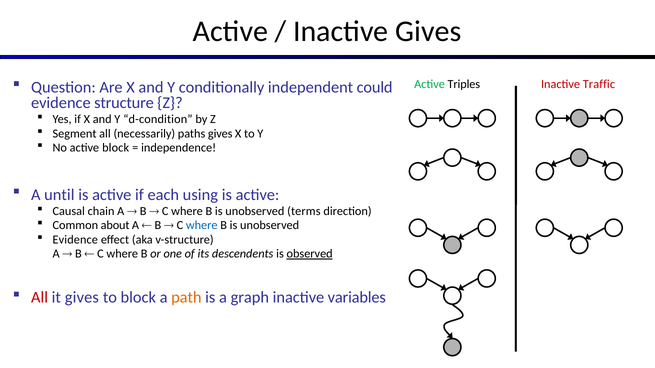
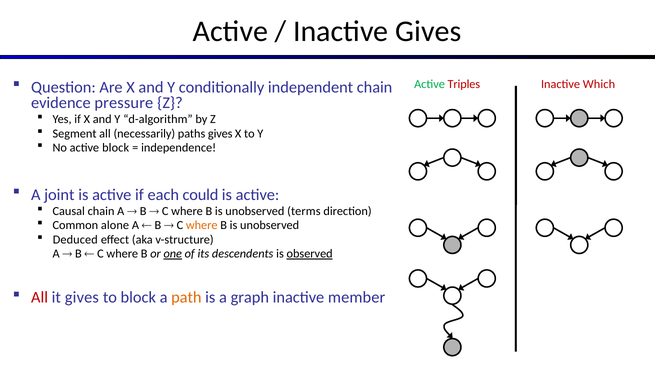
independent could: could -> chain
Triples colour: black -> red
Traffic: Traffic -> Which
structure: structure -> pressure
d-condition: d-condition -> d-algorithm
until: until -> joint
using: using -> could
about: about -> alone
where at (202, 226) colour: blue -> orange
Evidence at (75, 240): Evidence -> Deduced
one underline: none -> present
variables: variables -> member
